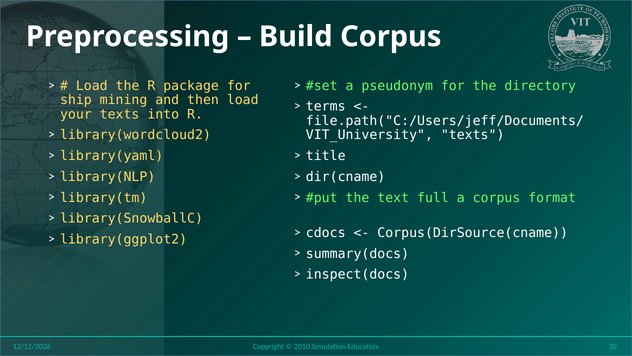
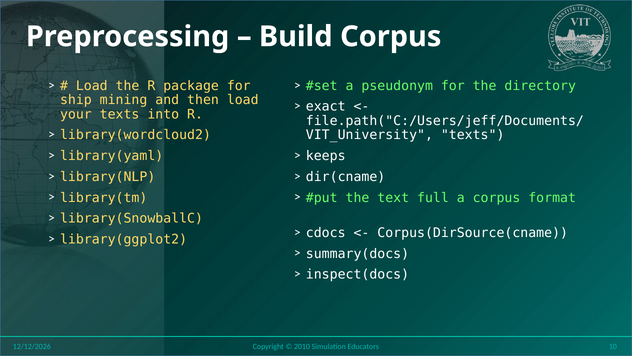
terms: terms -> exact
title: title -> keeps
